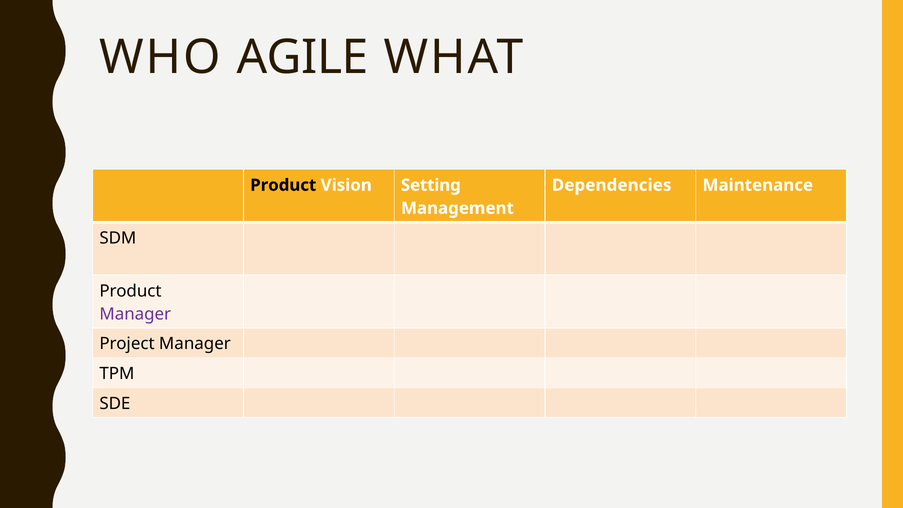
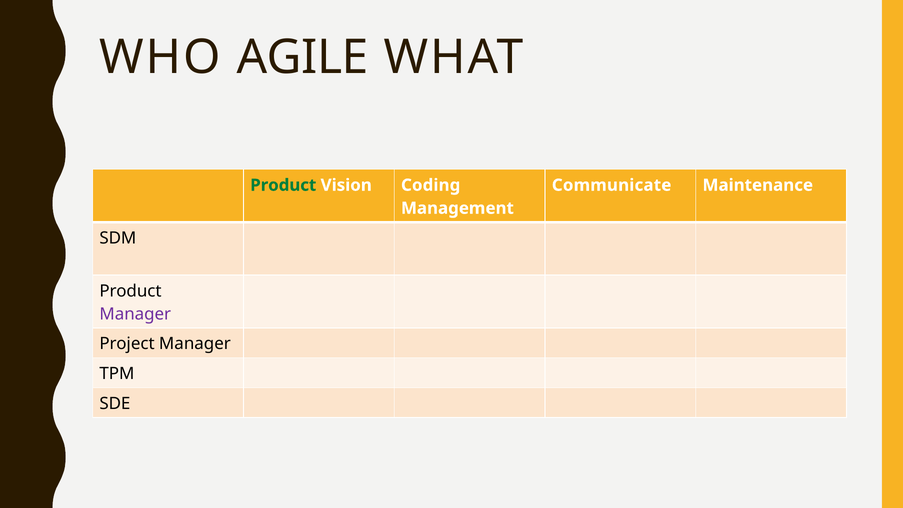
Product at (283, 185) colour: black -> green
Setting: Setting -> Coding
Dependencies: Dependencies -> Communicate
